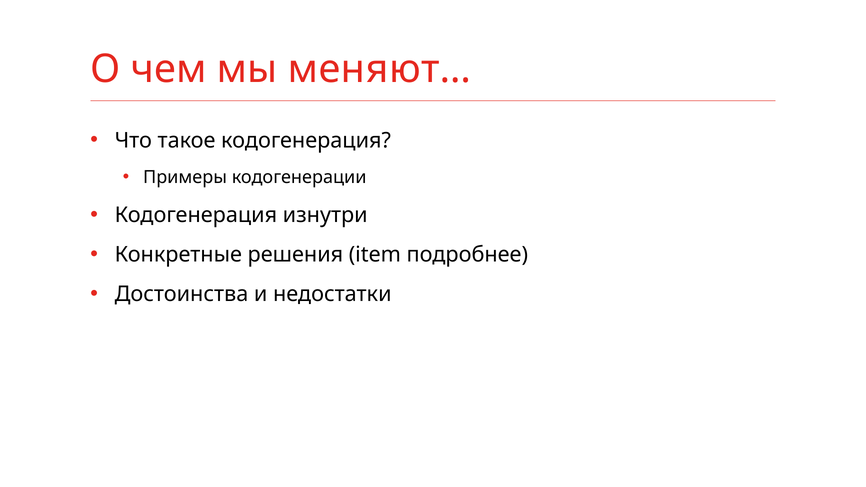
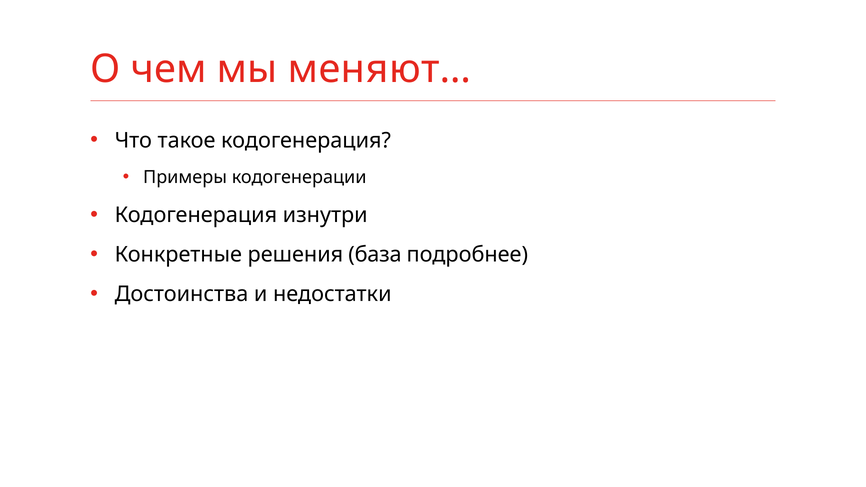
item: item -> база
